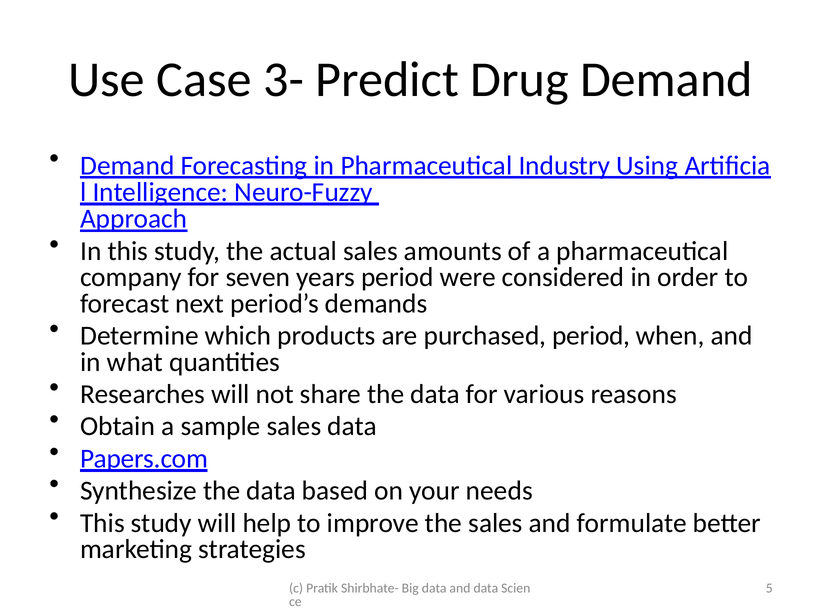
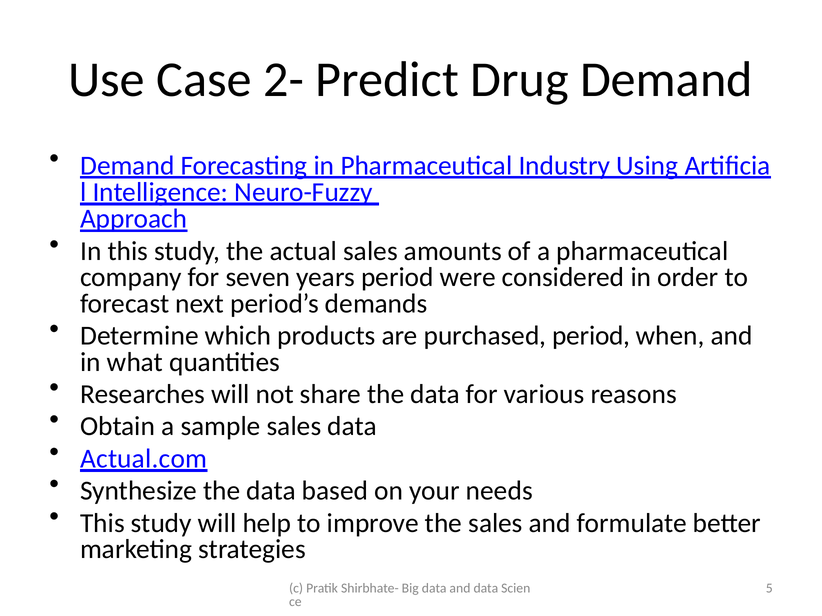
3-: 3- -> 2-
Papers.com: Papers.com -> Actual.com
